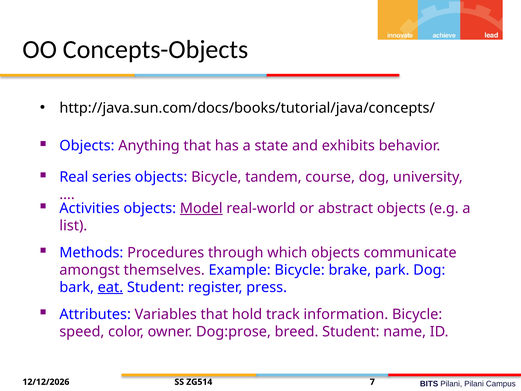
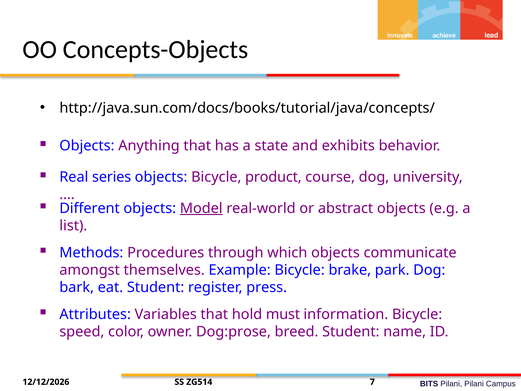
tandem: tandem -> product
Activities: Activities -> Different
eat underline: present -> none
track: track -> must
